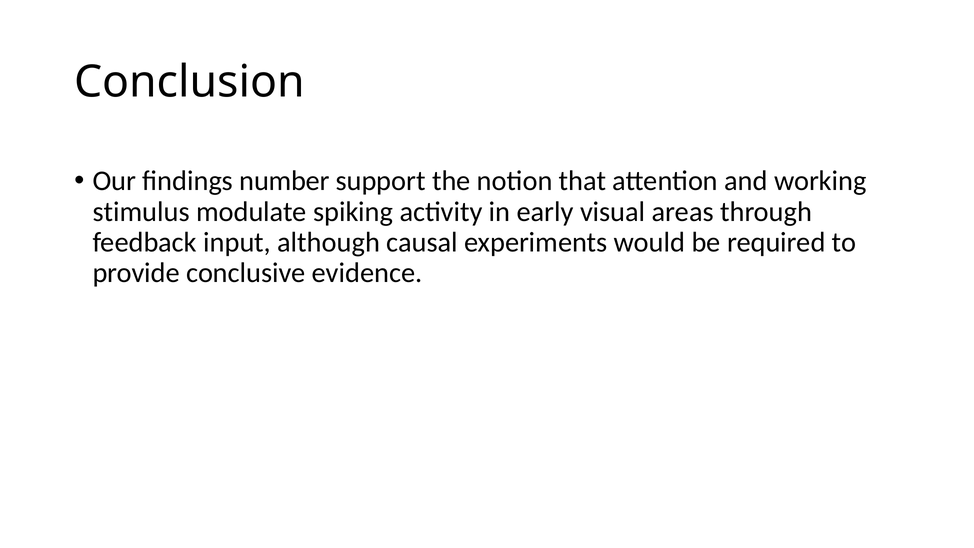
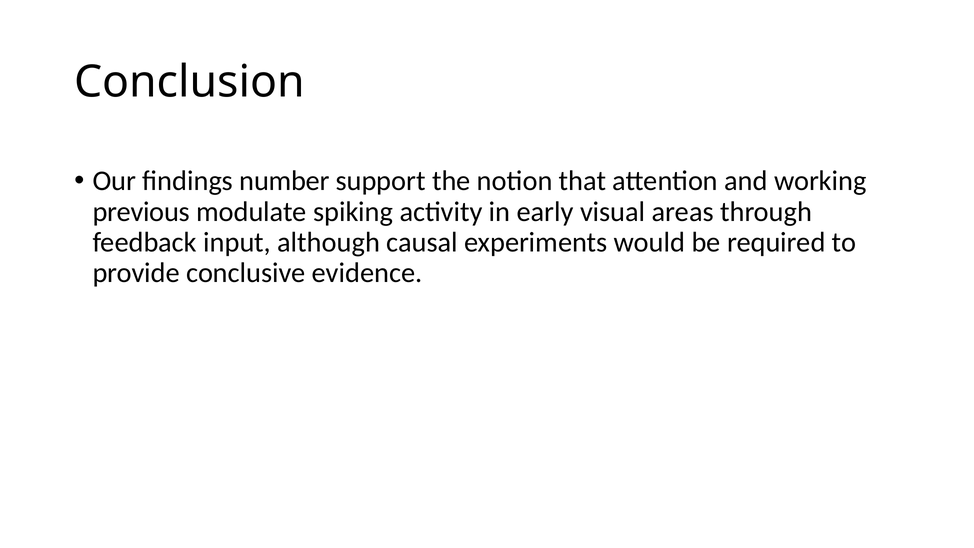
stimulus: stimulus -> previous
